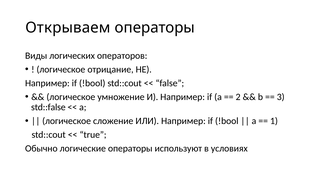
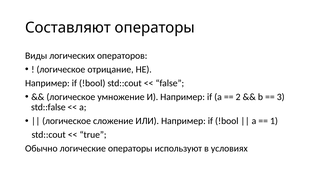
Открываем: Открываем -> Составляют
